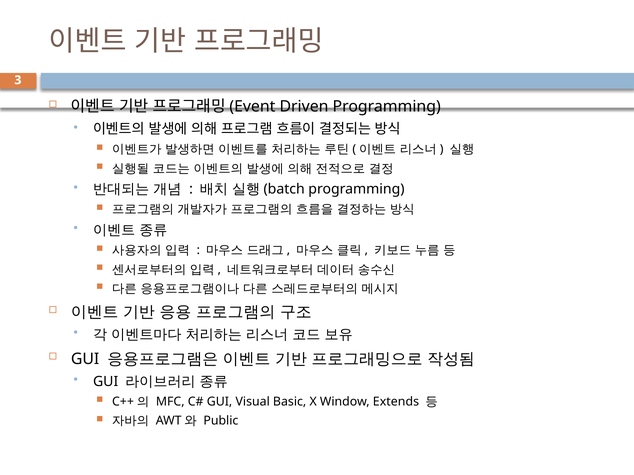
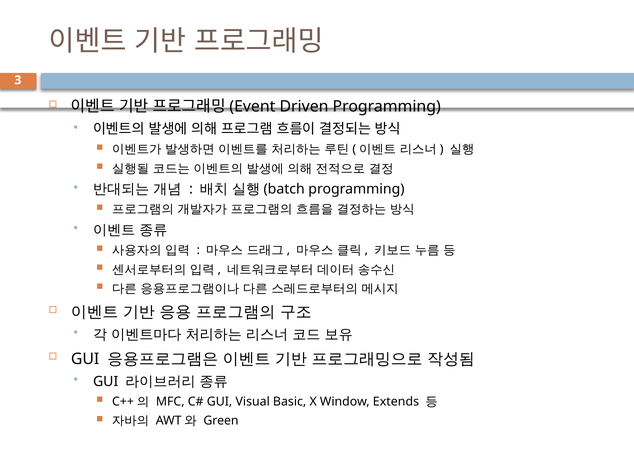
Public: Public -> Green
